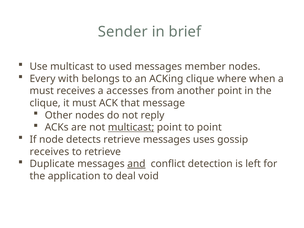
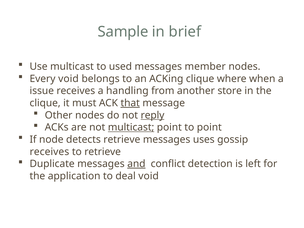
Sender: Sender -> Sample
Every with: with -> void
must at (42, 91): must -> issue
accesses: accesses -> handling
another point: point -> store
that underline: none -> present
reply underline: none -> present
